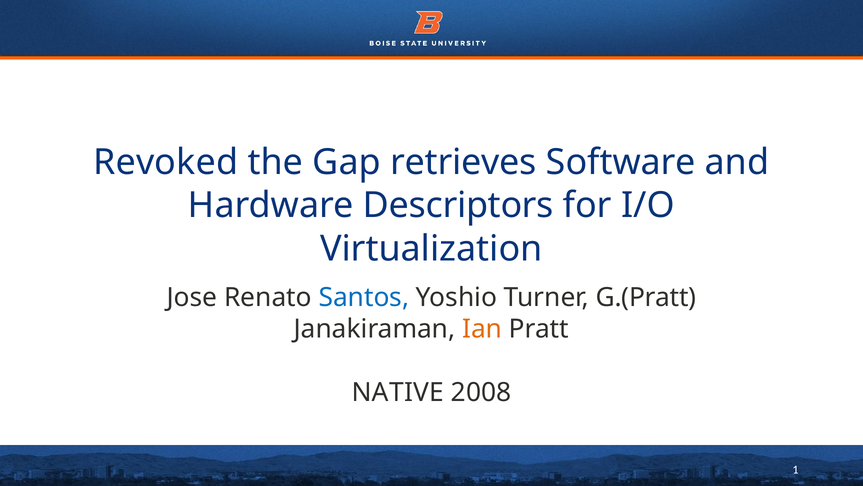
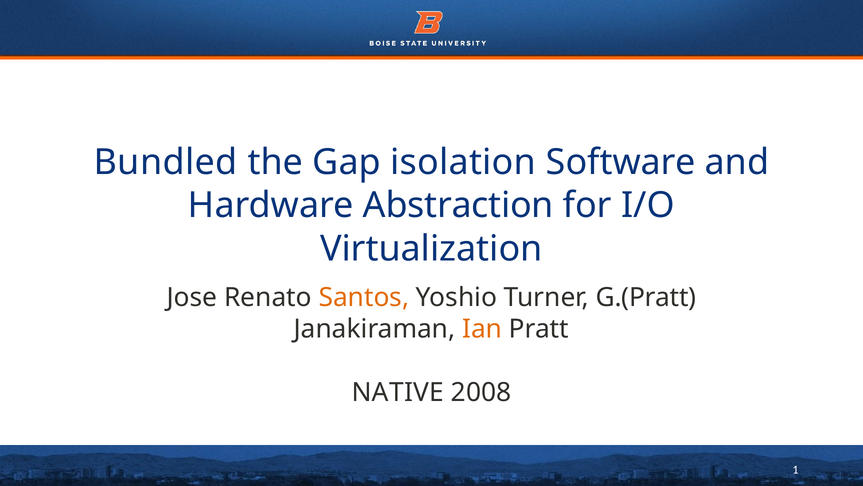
Revoked: Revoked -> Bundled
retrieves: retrieves -> isolation
Descriptors: Descriptors -> Abstraction
Santos colour: blue -> orange
